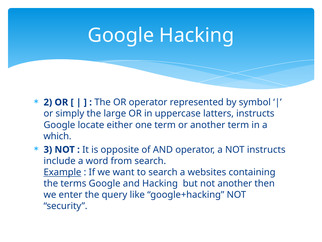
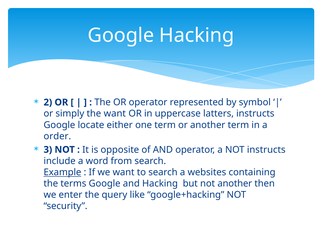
the large: large -> want
which: which -> order
